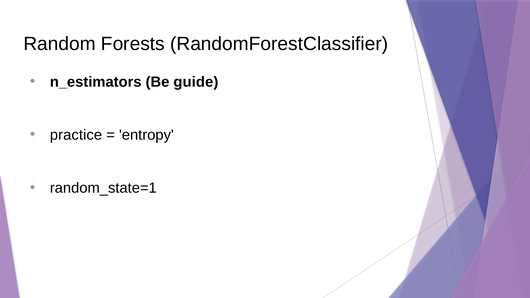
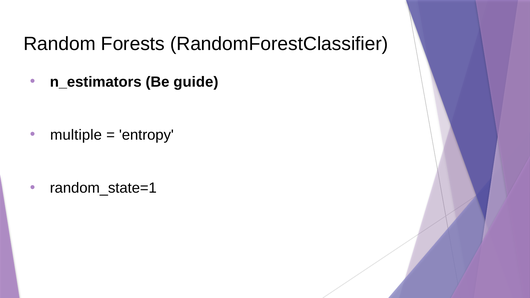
practice: practice -> multiple
